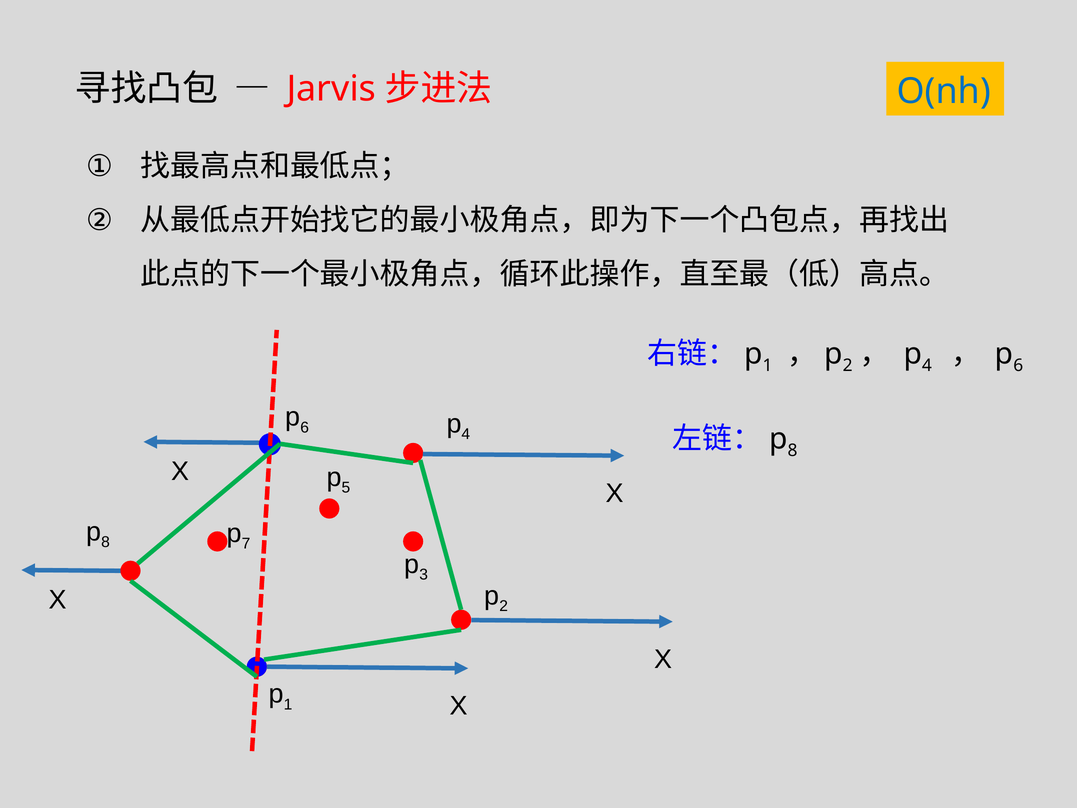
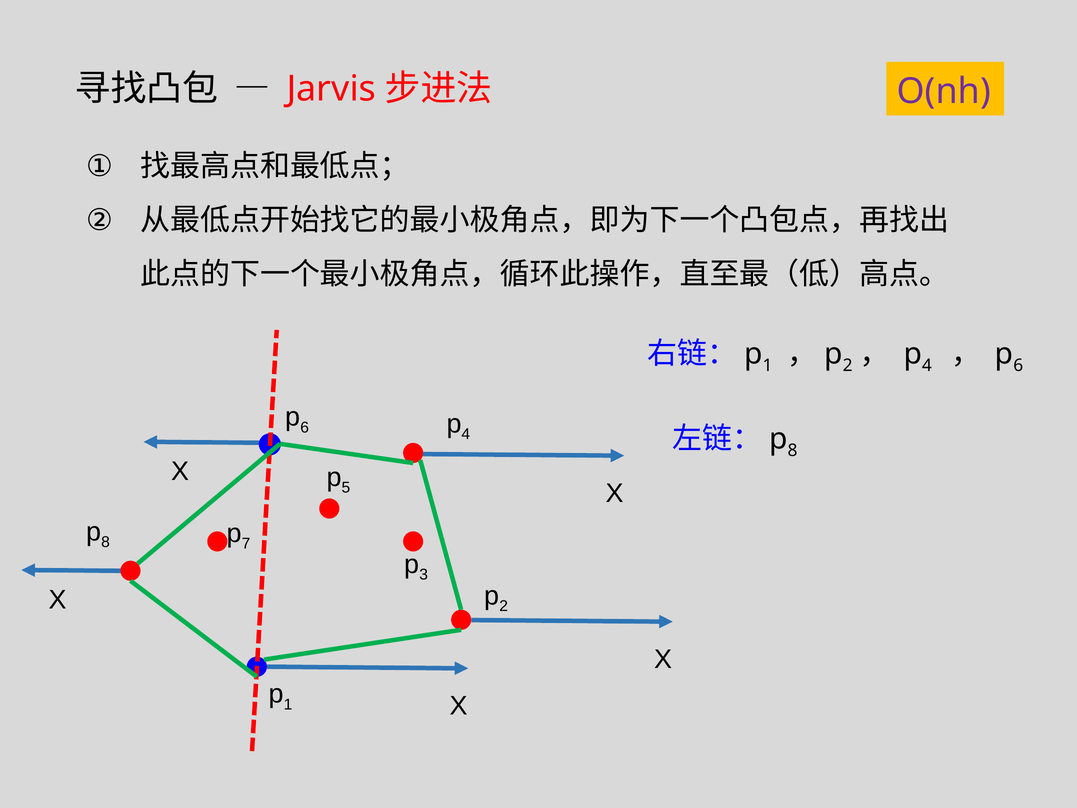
O(nh colour: blue -> purple
